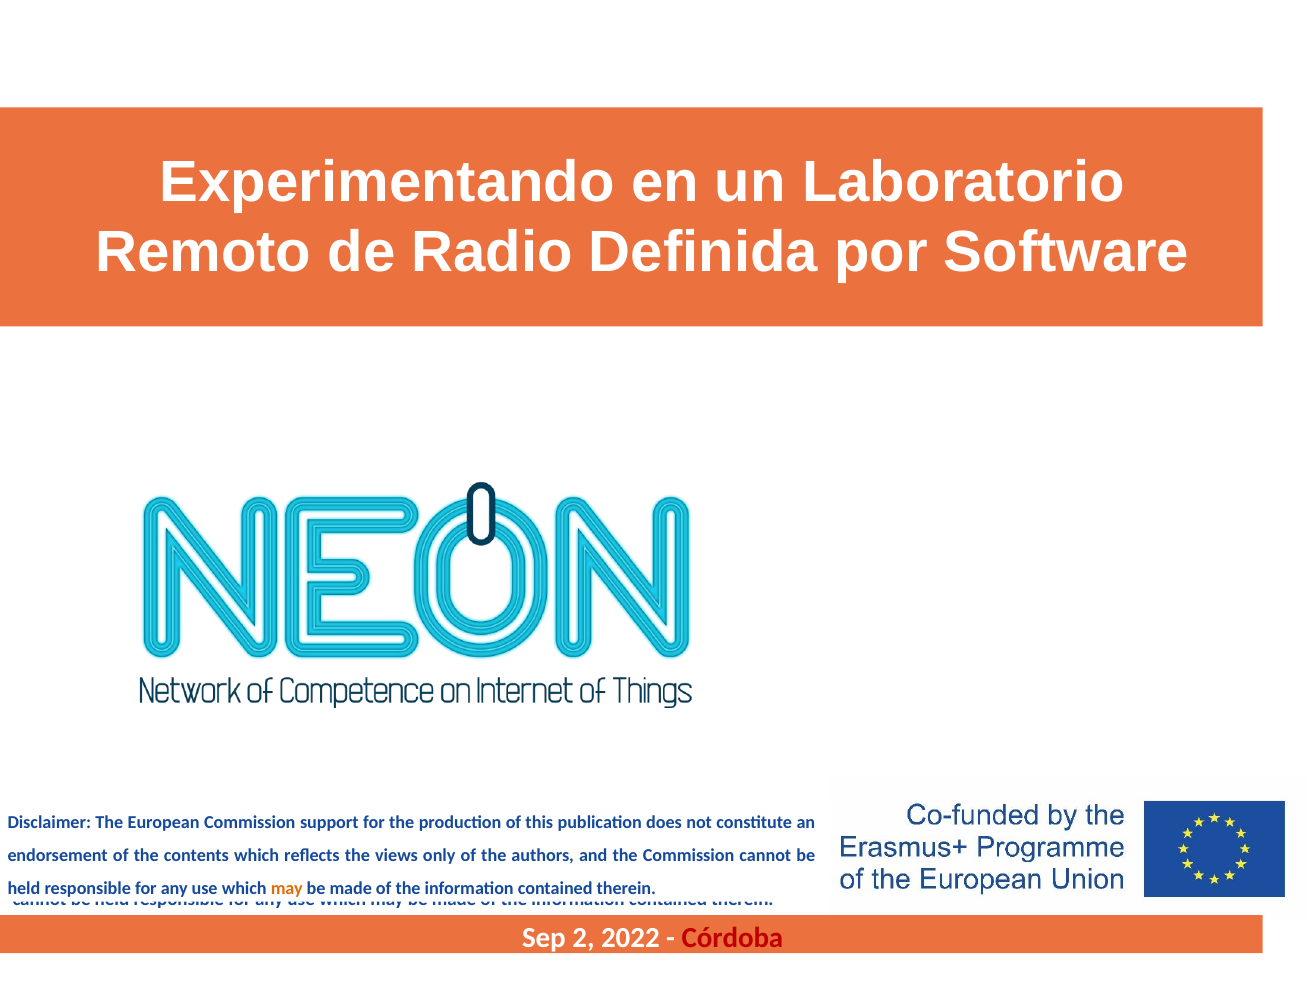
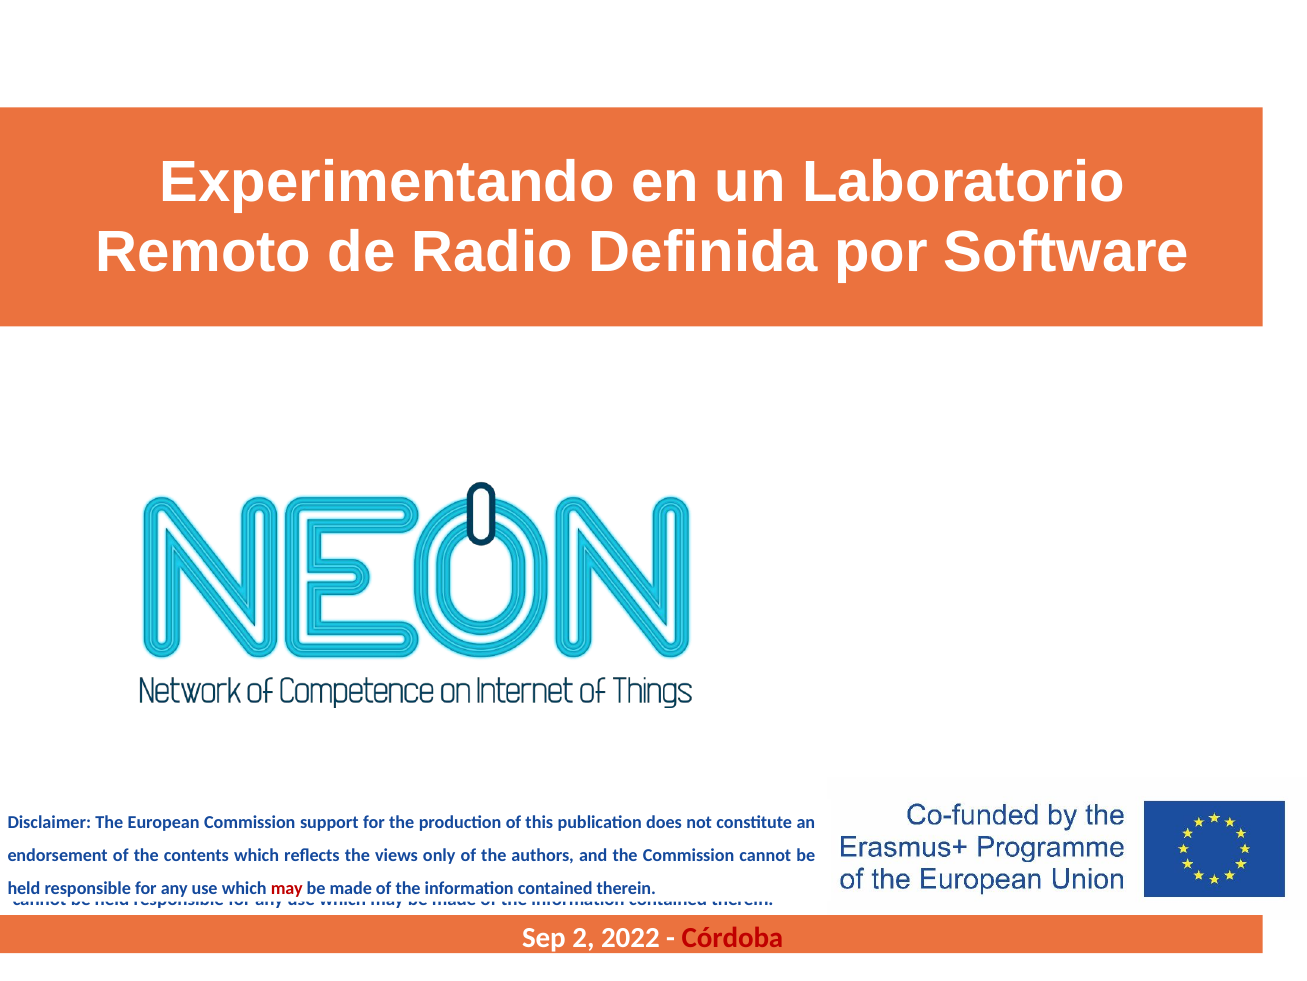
may at (287, 888) colour: orange -> red
